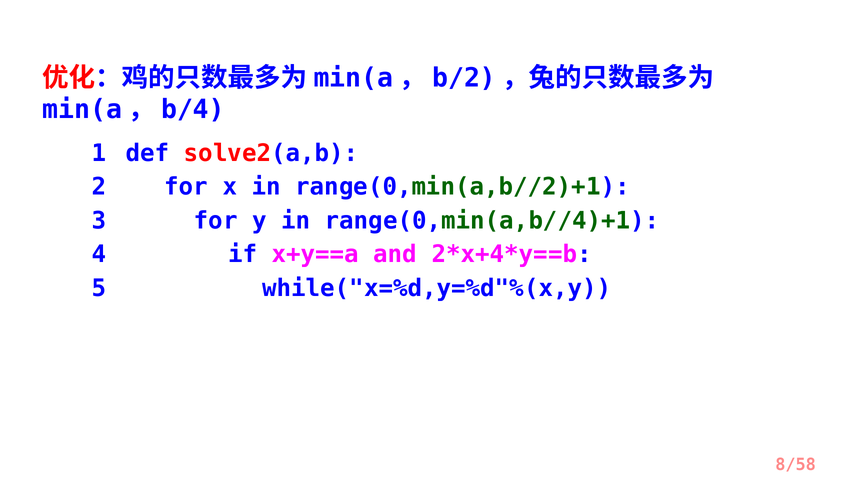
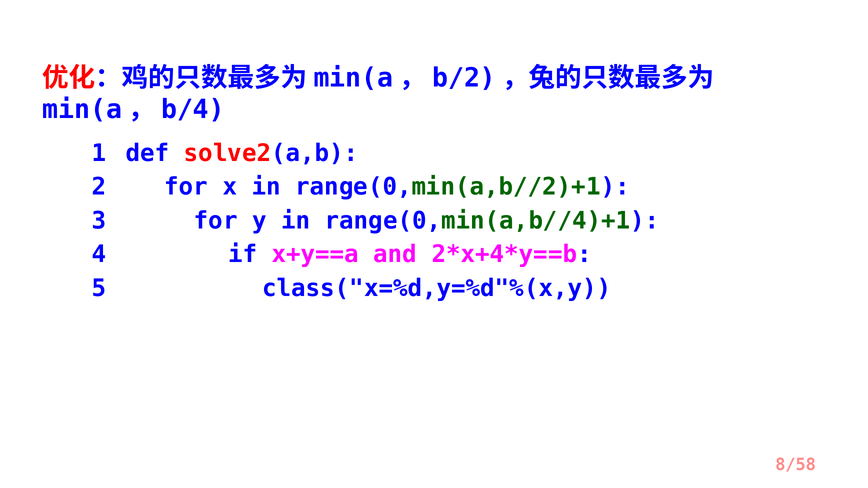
while("x=%d,y=%d"%(x,y: while("x=%d,y=%d"%(x,y -> class("x=%d,y=%d"%(x,y
